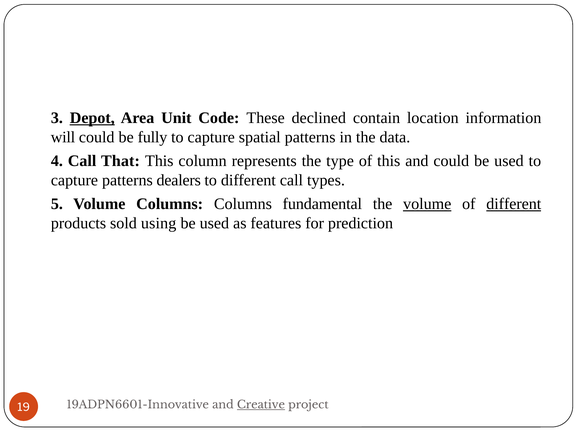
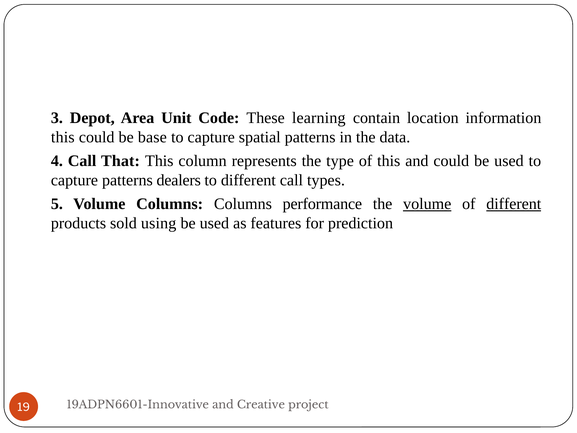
Depot underline: present -> none
declined: declined -> learning
will at (63, 137): will -> this
fully: fully -> base
fundamental: fundamental -> performance
Creative underline: present -> none
